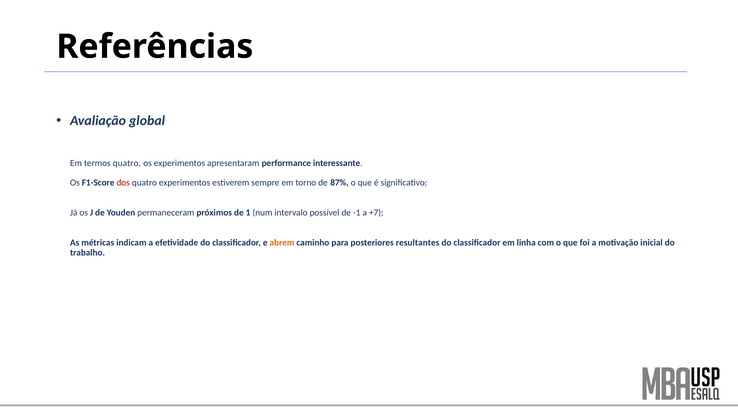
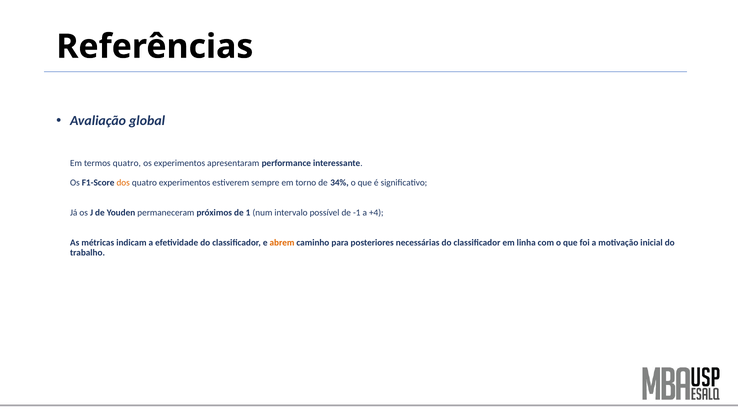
dos colour: red -> orange
87%: 87% -> 34%
+7: +7 -> +4
resultantes: resultantes -> necessárias
